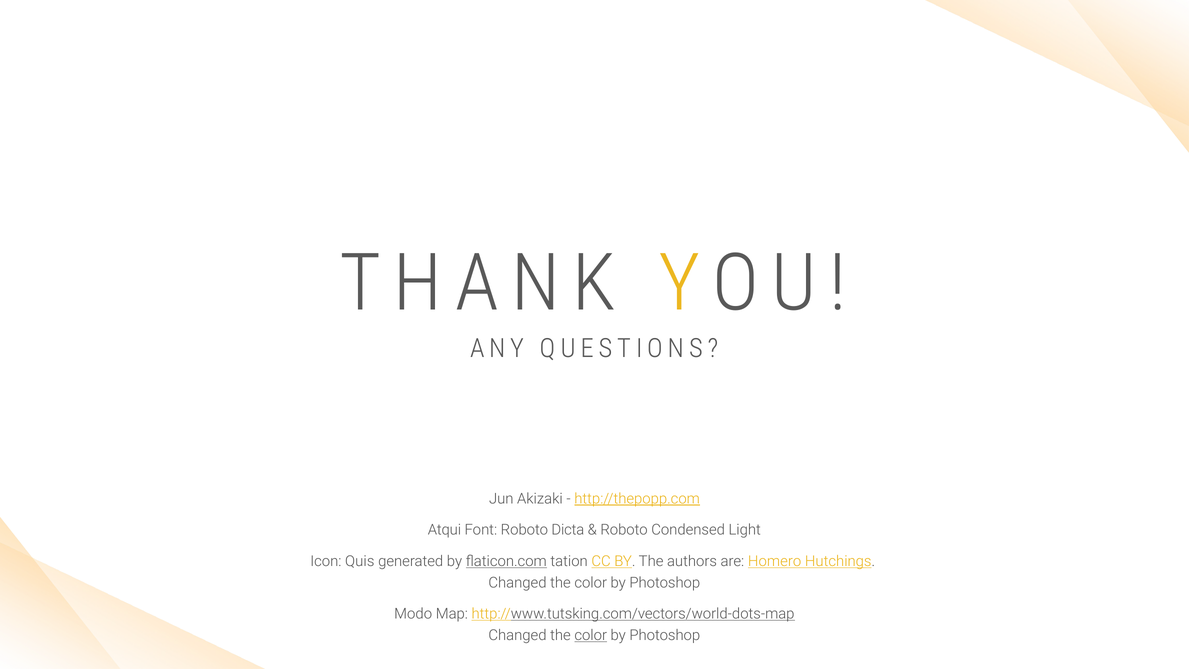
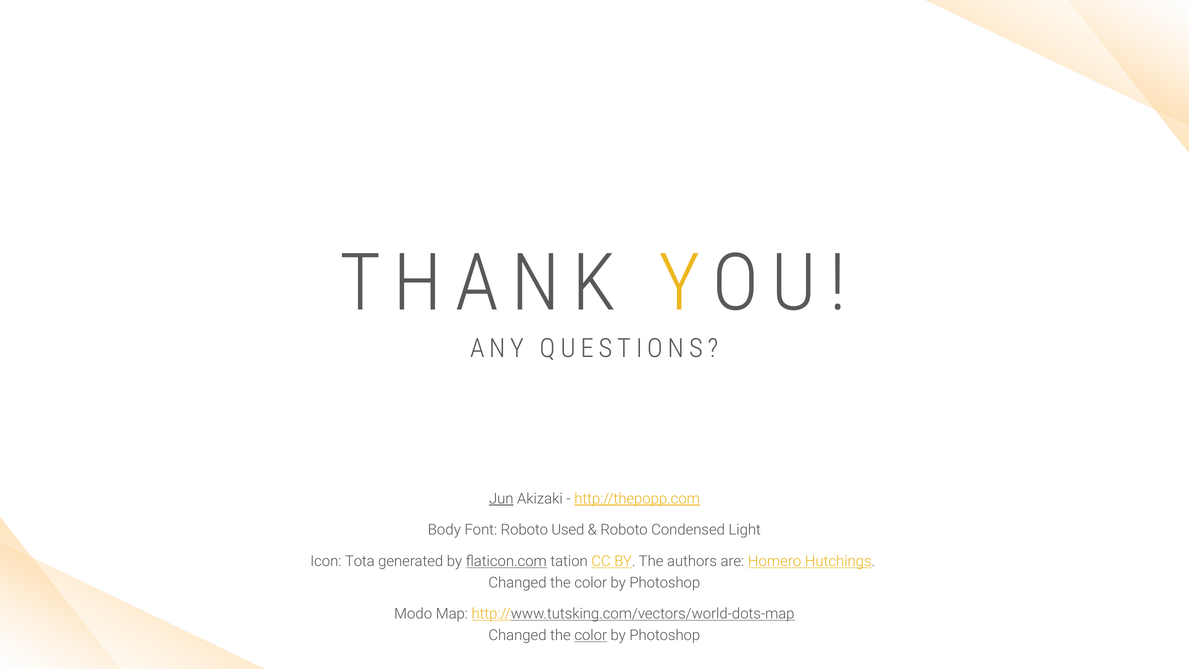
Jun underline: none -> present
Atqui: Atqui -> Body
Dicta: Dicta -> Used
Quis: Quis -> Tota
